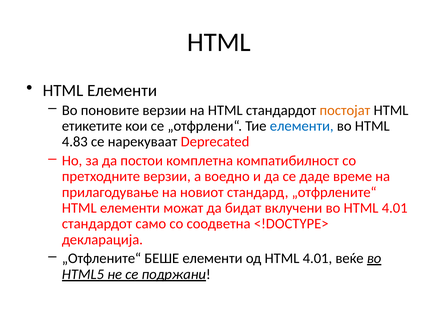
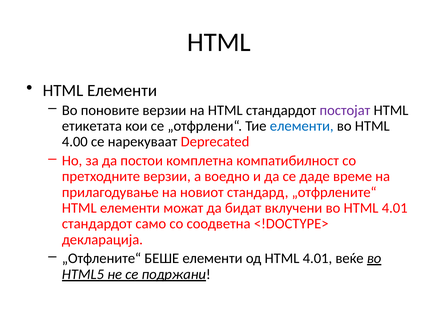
постојат colour: orange -> purple
етикетите: етикетите -> етикетата
4.83: 4.83 -> 4.00
